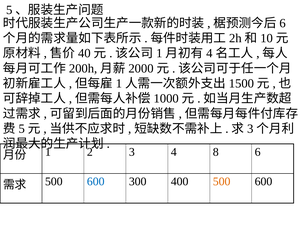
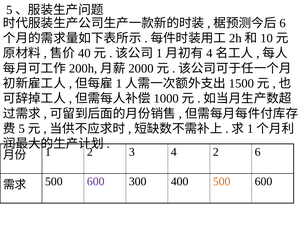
3 at (250, 129): 3 -> 1
4 8: 8 -> 2
600 at (96, 182) colour: blue -> purple
